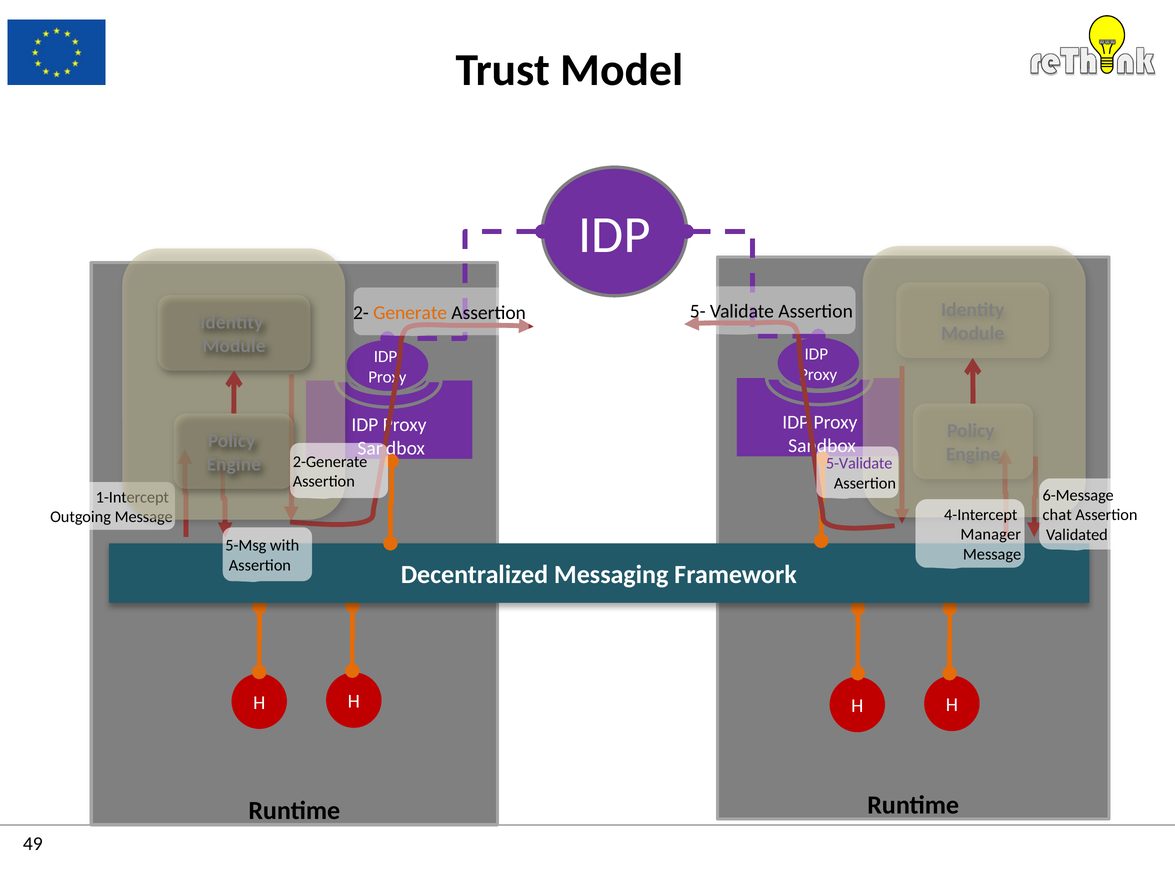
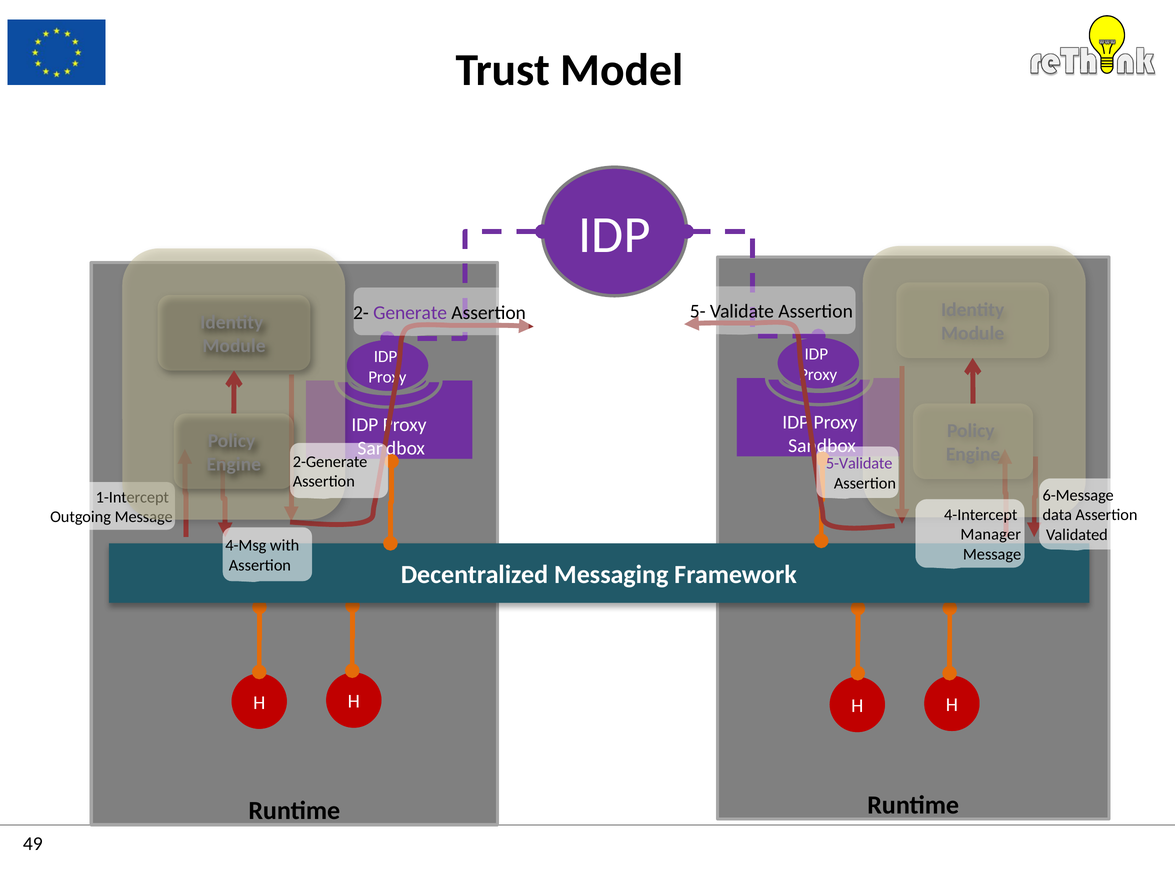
Generate colour: orange -> purple
chat: chat -> data
5-Msg: 5-Msg -> 4-Msg
